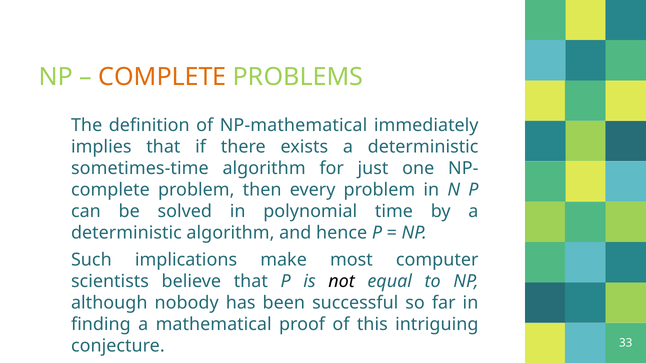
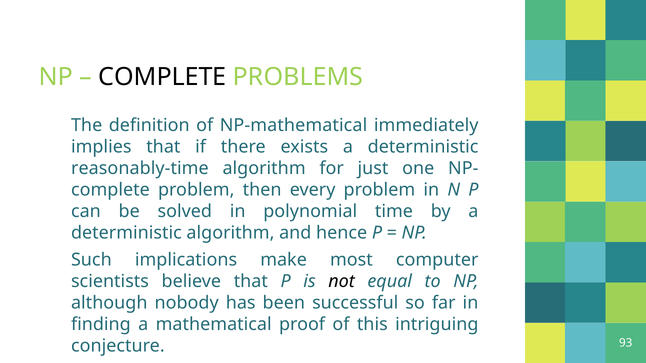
COMPLETE at (162, 77) colour: orange -> black
sometimes-time: sometimes-time -> reasonably-time
33: 33 -> 93
